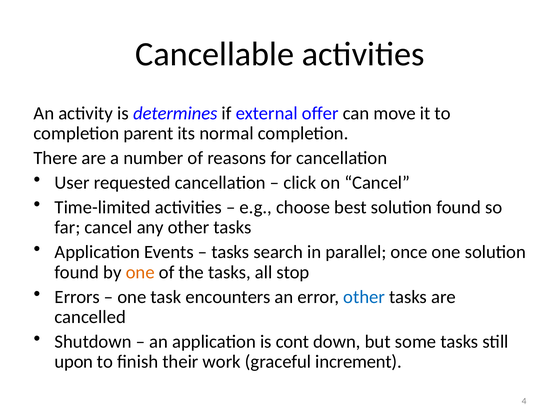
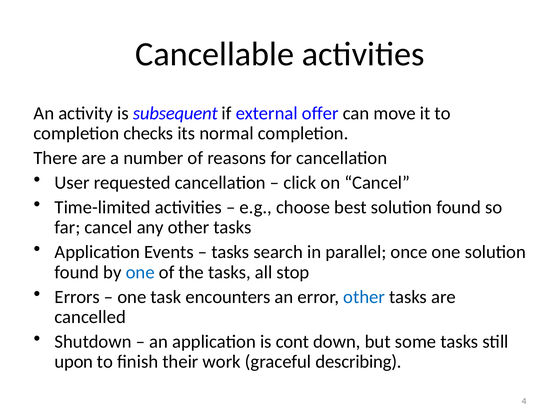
determines: determines -> subsequent
parent: parent -> checks
one at (140, 272) colour: orange -> blue
increment: increment -> describing
